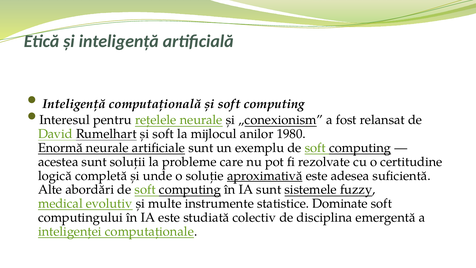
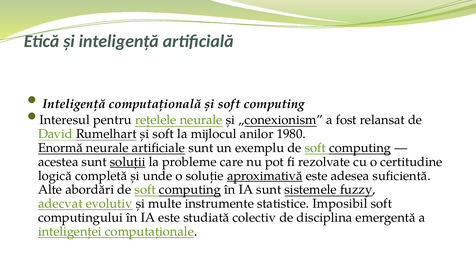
soluții underline: none -> present
medical: medical -> adecvat
Dominate: Dominate -> Imposibil
